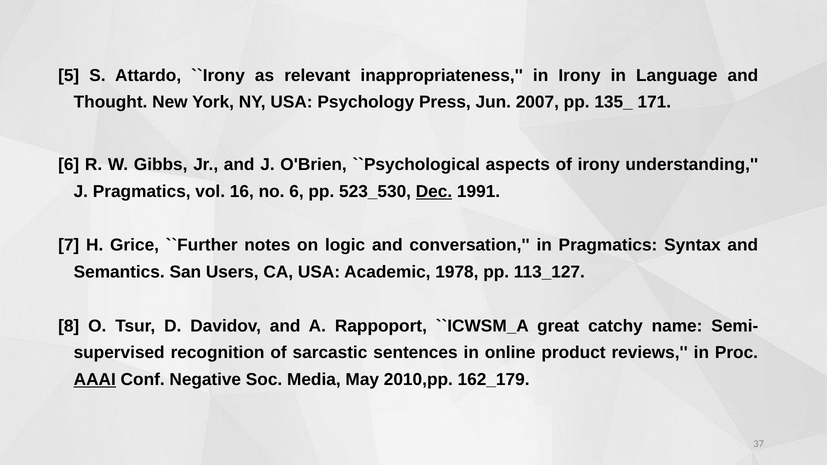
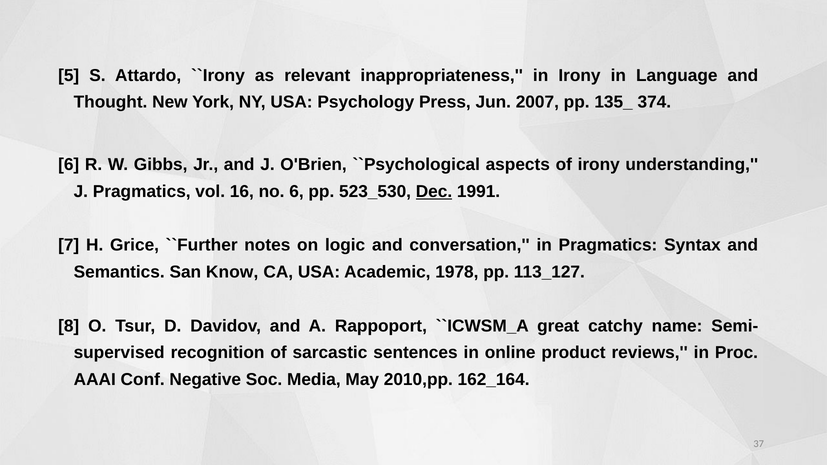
171: 171 -> 374
Users: Users -> Know
AAAI underline: present -> none
162_179: 162_179 -> 162_164
